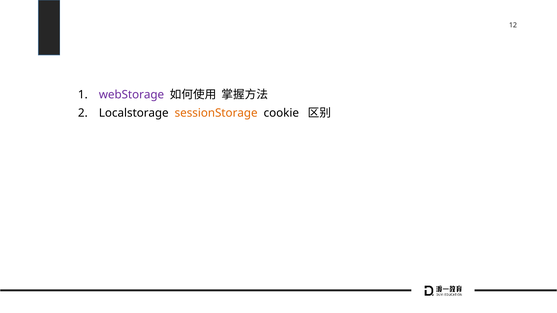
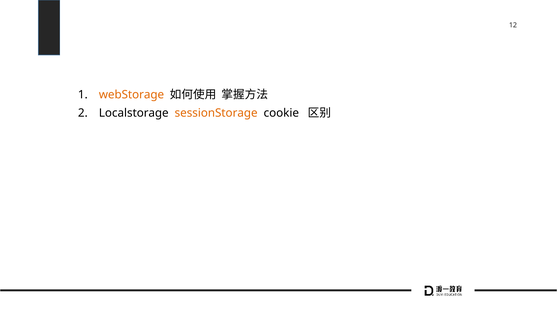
webStorage colour: purple -> orange
